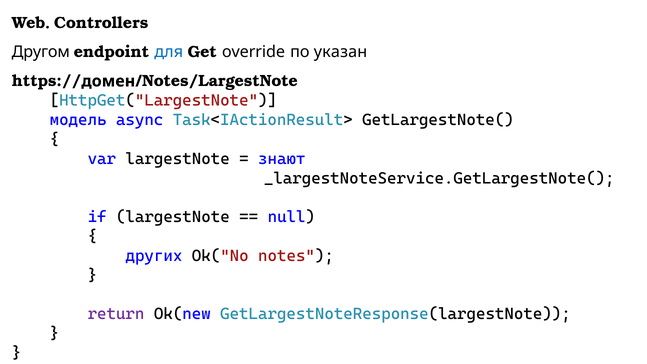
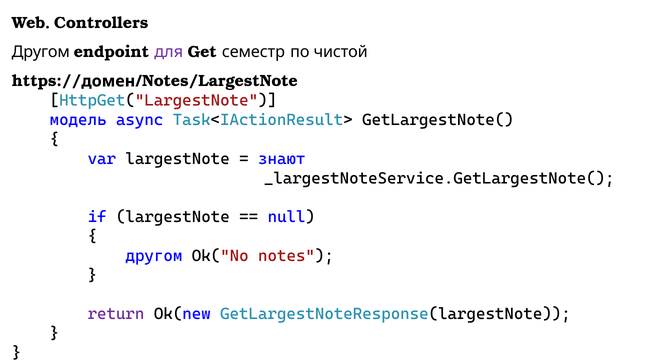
для colour: blue -> purple
override: override -> семестр
указан: указан -> чистой
других at (154, 256): других -> другом
